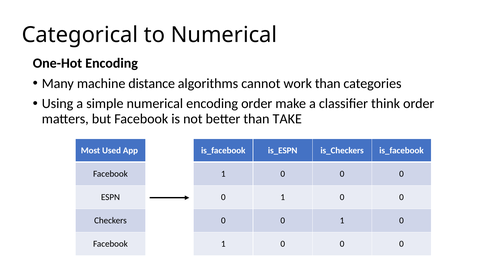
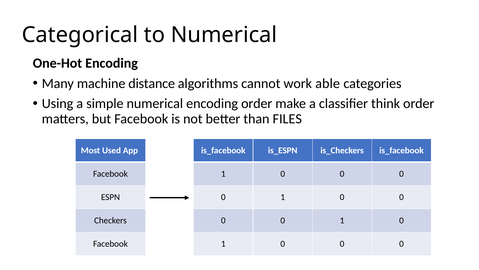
work than: than -> able
TAKE: TAKE -> FILES
